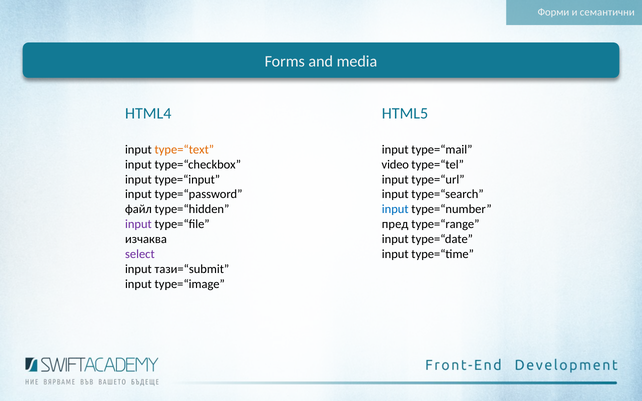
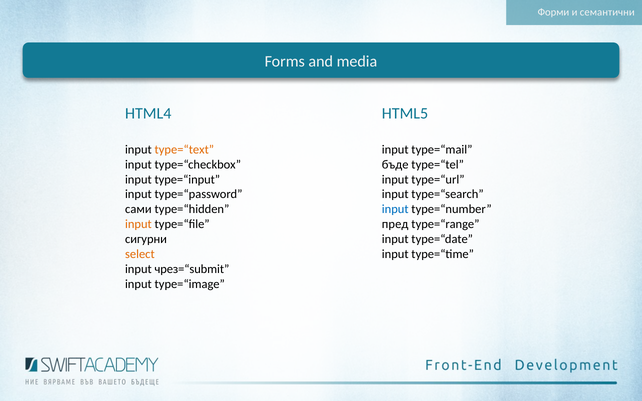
video: video -> бъде
файл: файл -> сами
input at (138, 224) colour: purple -> orange
изчаква: изчаква -> сигурни
select colour: purple -> orange
тази=“submit: тази=“submit -> чрез=“submit
